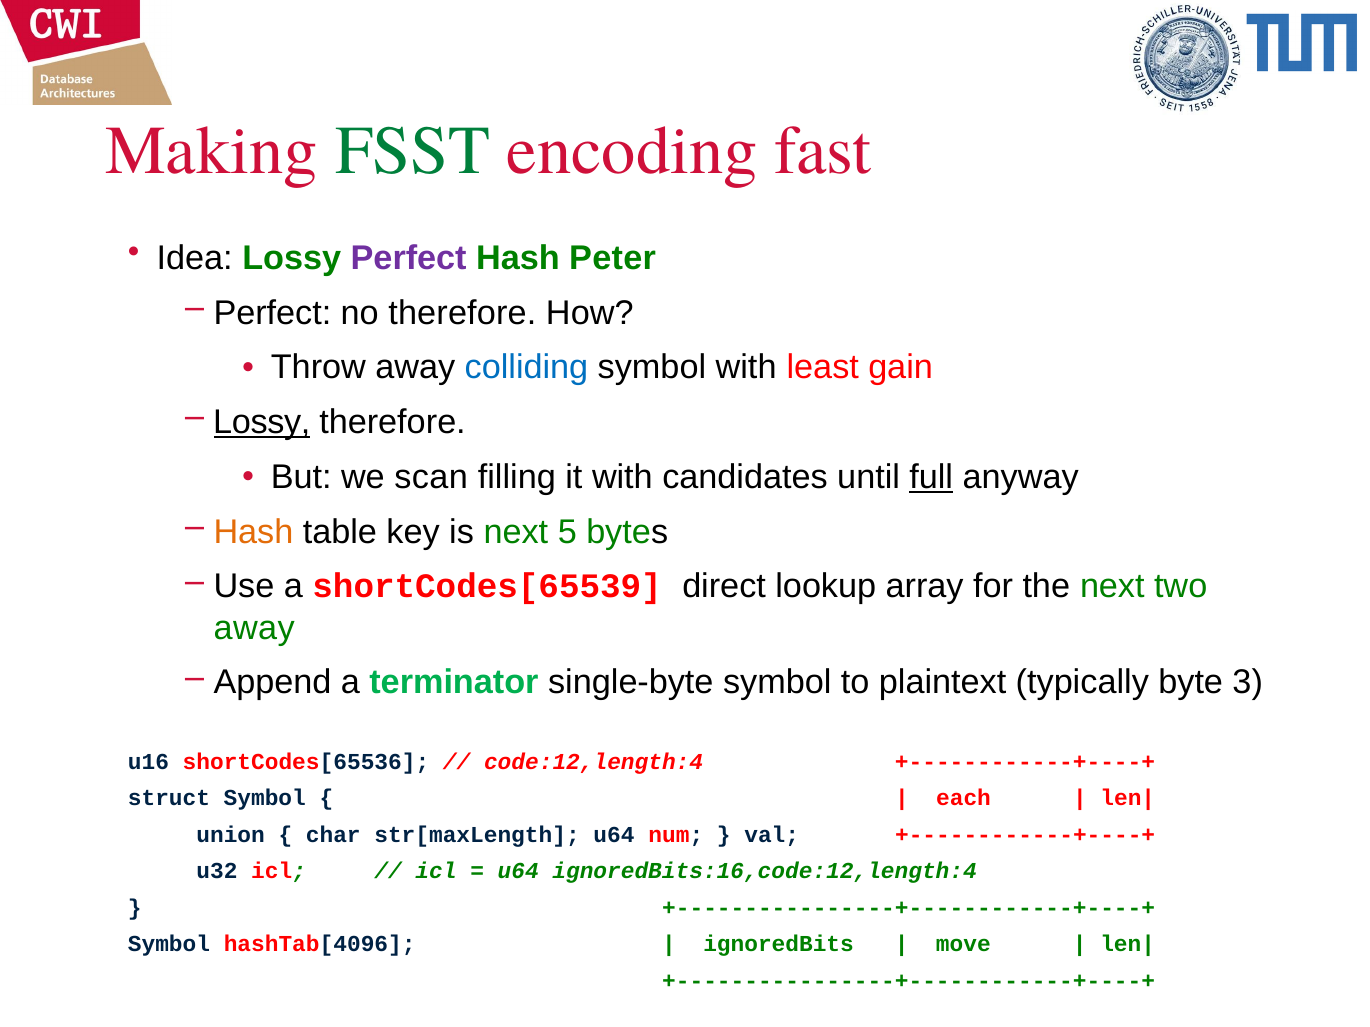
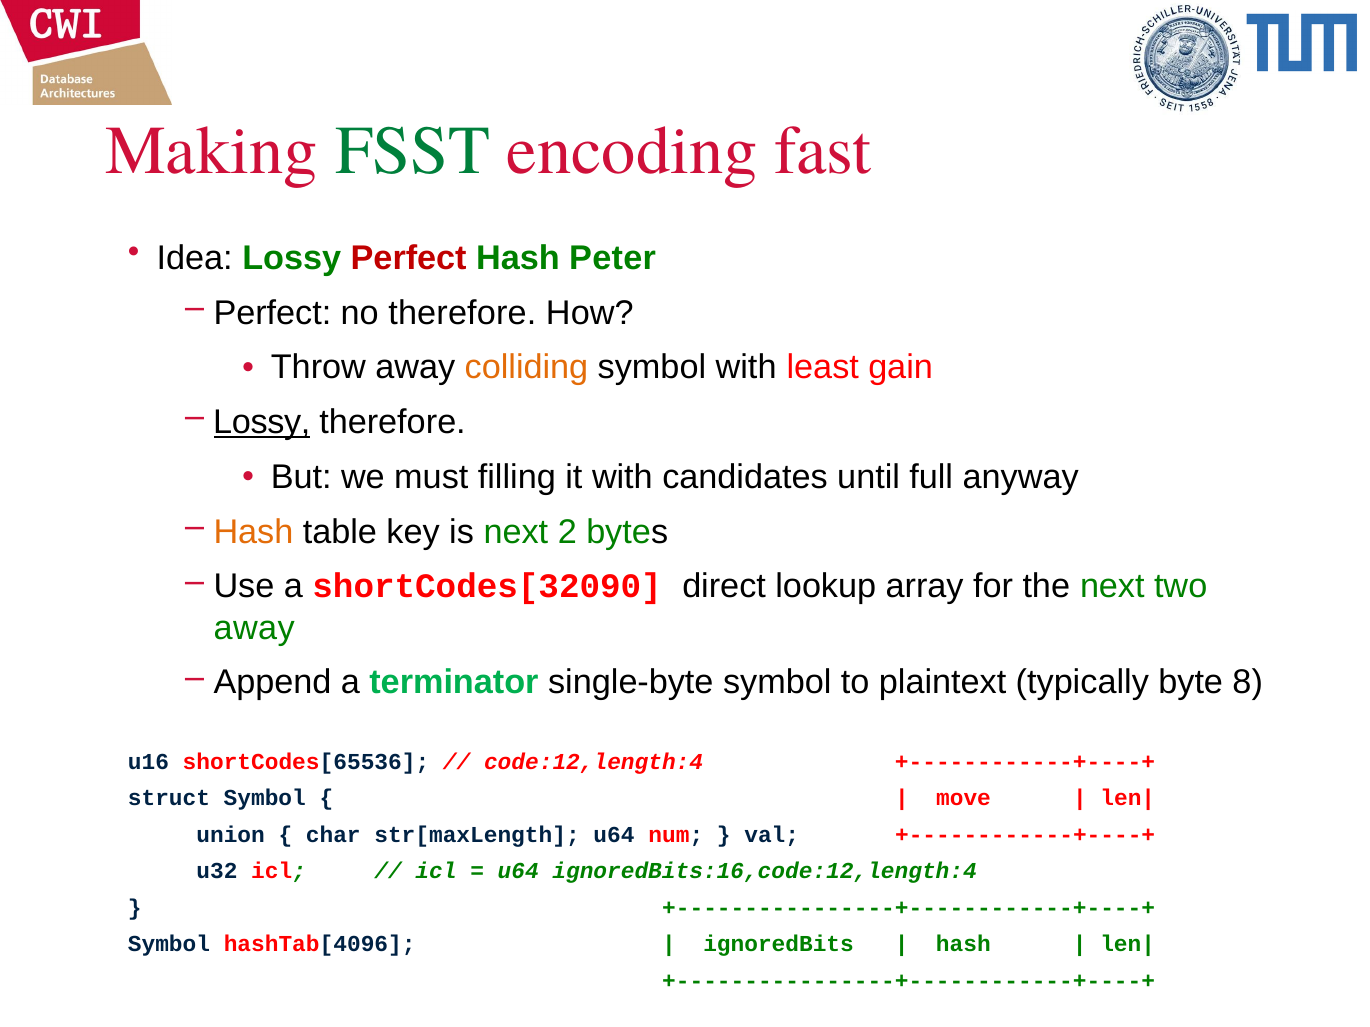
Perfect at (409, 258) colour: purple -> red
colliding colour: blue -> orange
scan: scan -> must
full underline: present -> none
5: 5 -> 2
shortCodes[65539: shortCodes[65539 -> shortCodes[32090
3: 3 -> 8
each: each -> move
move at (963, 944): move -> hash
